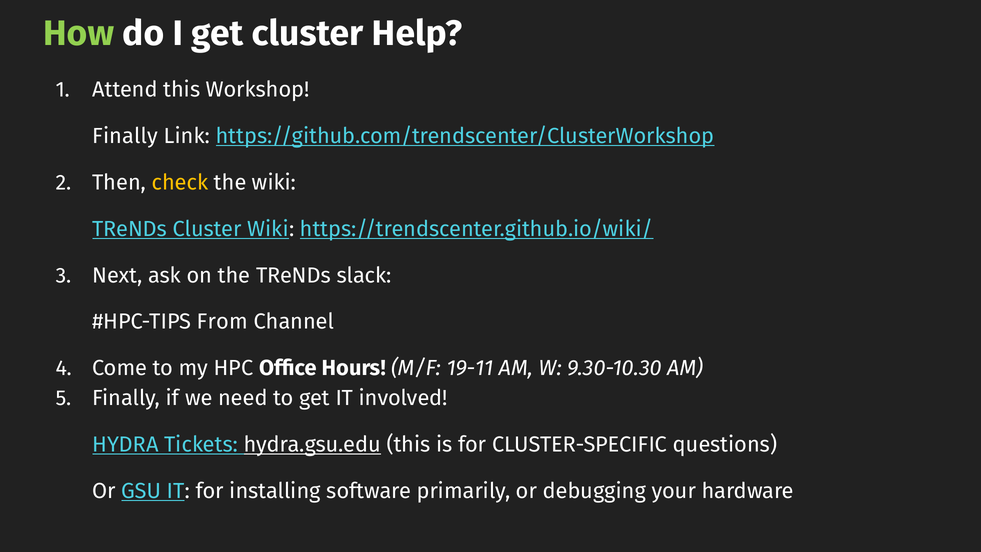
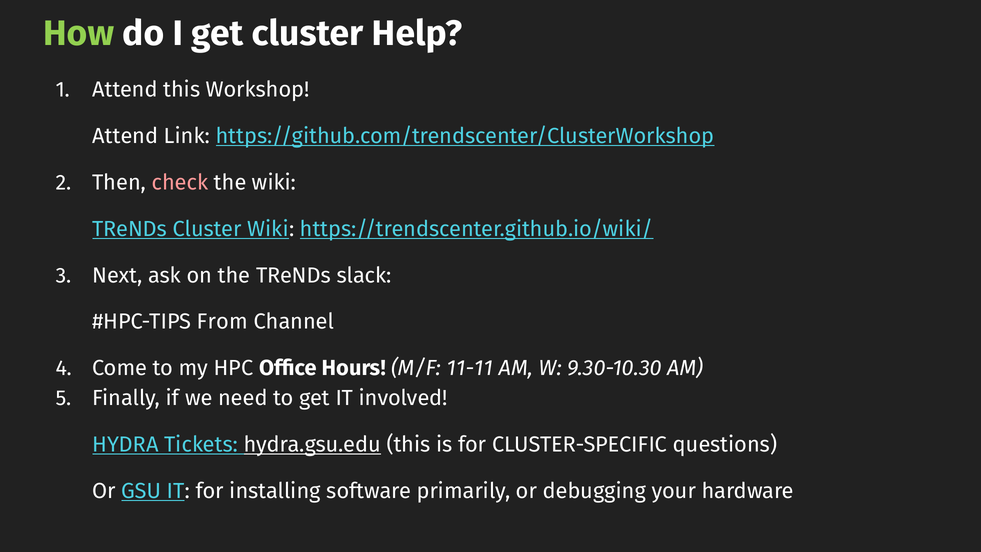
Finally at (125, 136): Finally -> Attend
check colour: yellow -> pink
19-11: 19-11 -> 11-11
